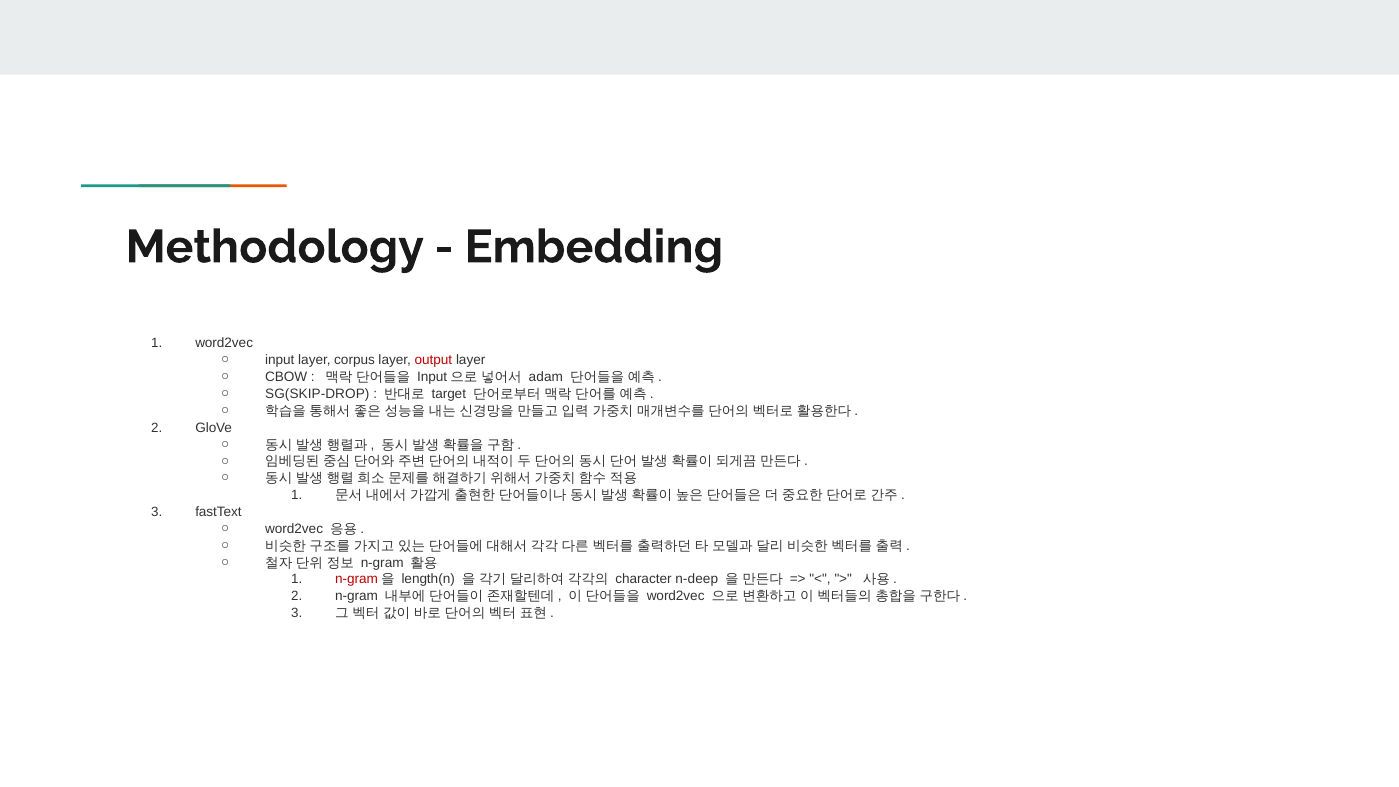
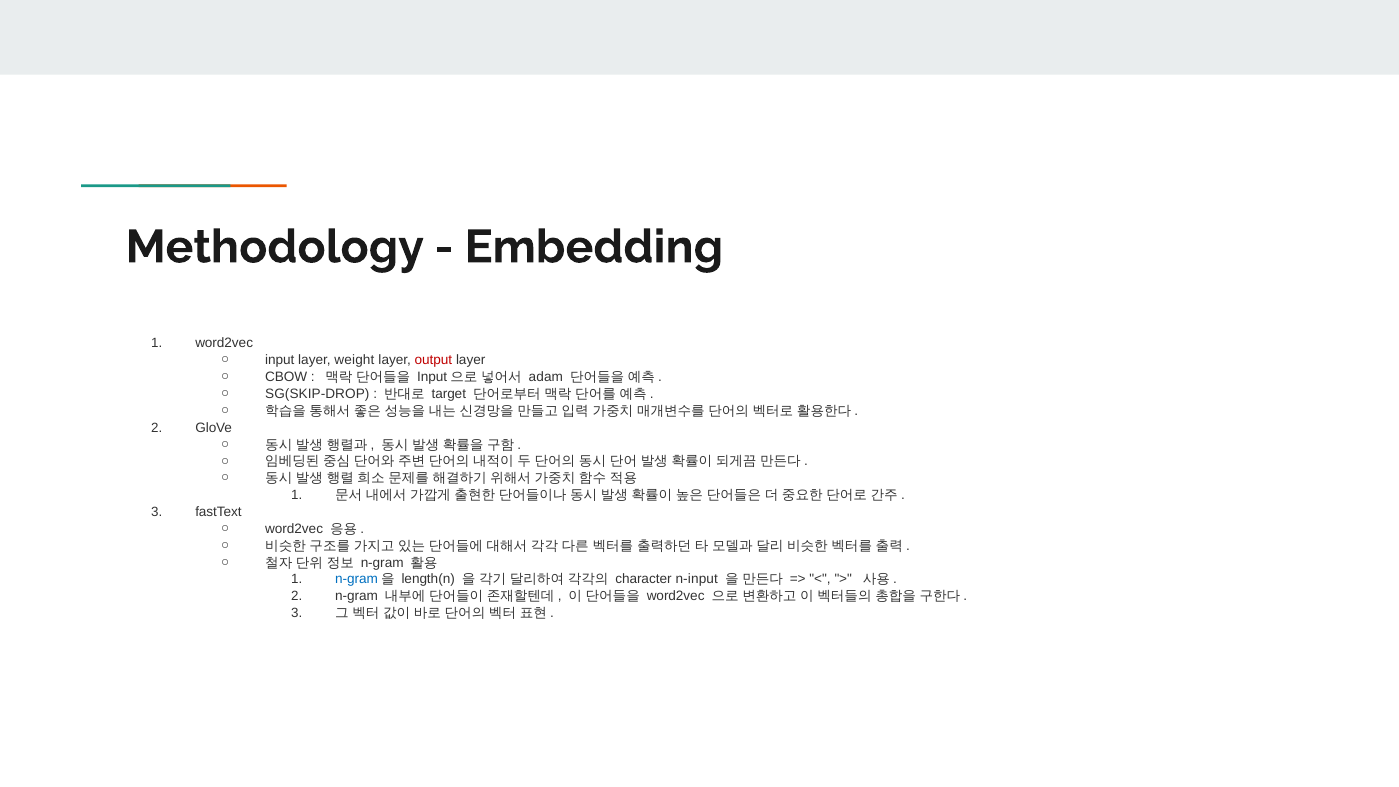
corpus: corpus -> weight
n-gram at (357, 579) colour: red -> blue
n-deep: n-deep -> n-input
